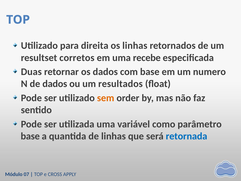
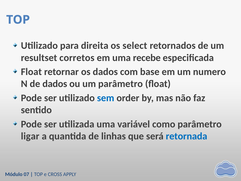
os linhas: linhas -> select
Duas at (31, 72): Duas -> Float
um resultados: resultados -> parâmetro
sem colour: orange -> blue
base at (30, 136): base -> ligar
